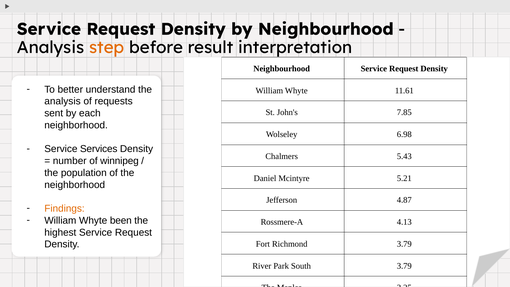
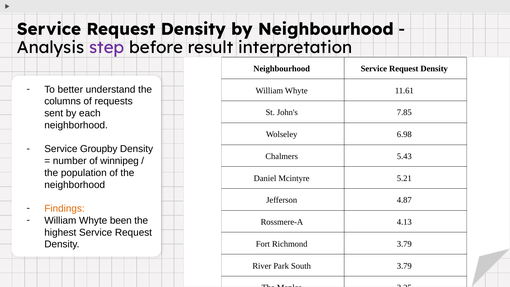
step colour: orange -> purple
analysis at (63, 101): analysis -> columns
Services: Services -> Groupby
